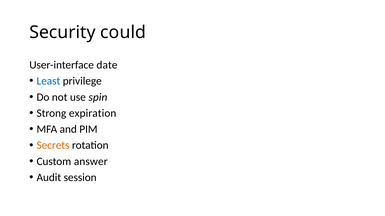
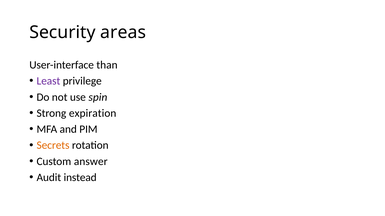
could: could -> areas
date: date -> than
Least colour: blue -> purple
session: session -> instead
